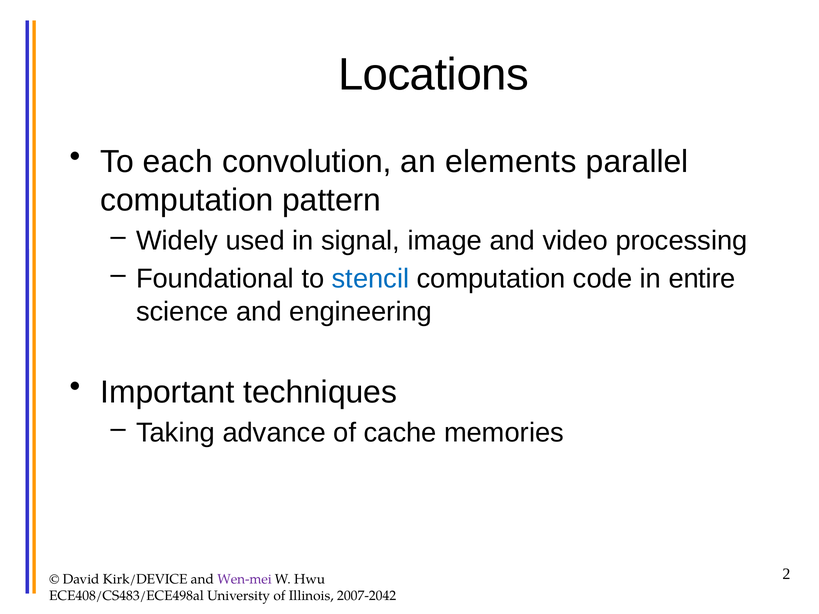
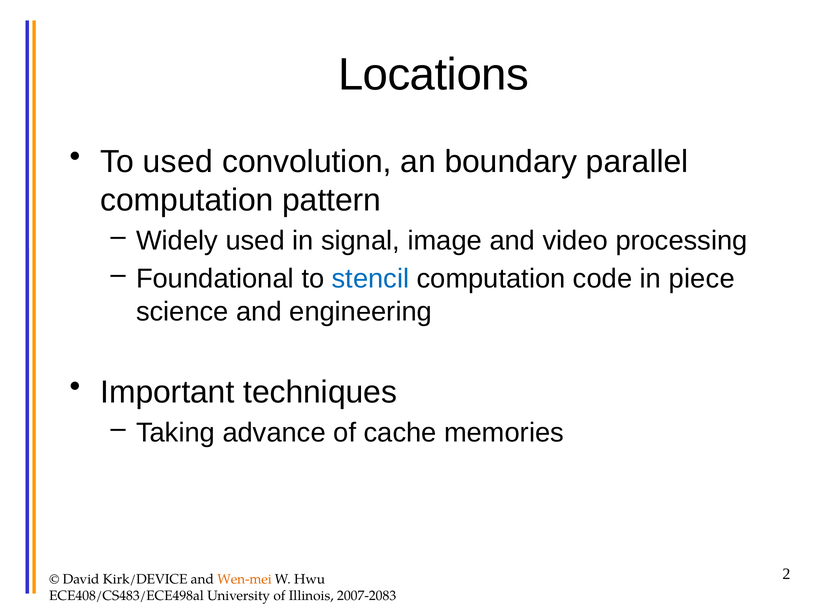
To each: each -> used
elements: elements -> boundary
entire: entire -> piece
Wen-mei colour: purple -> orange
2007-2042: 2007-2042 -> 2007-2083
